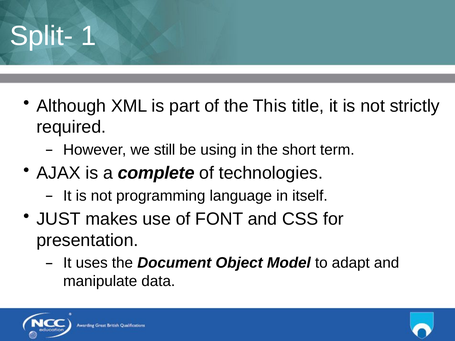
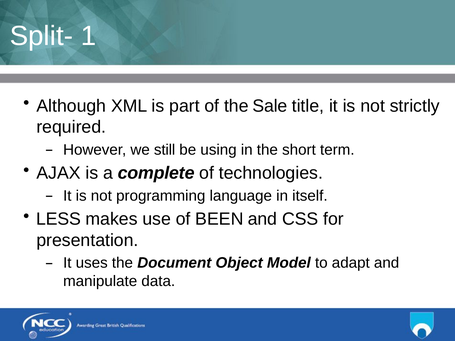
This: This -> Sale
JUST: JUST -> LESS
FONT: FONT -> BEEN
